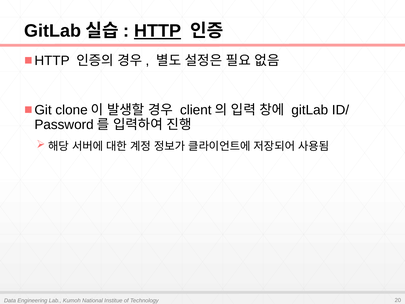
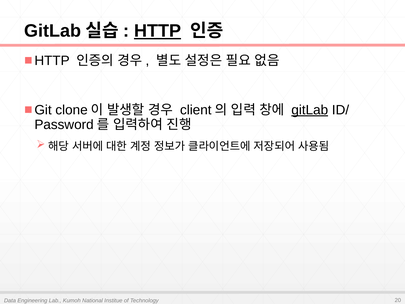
gitLab at (310, 110) underline: none -> present
